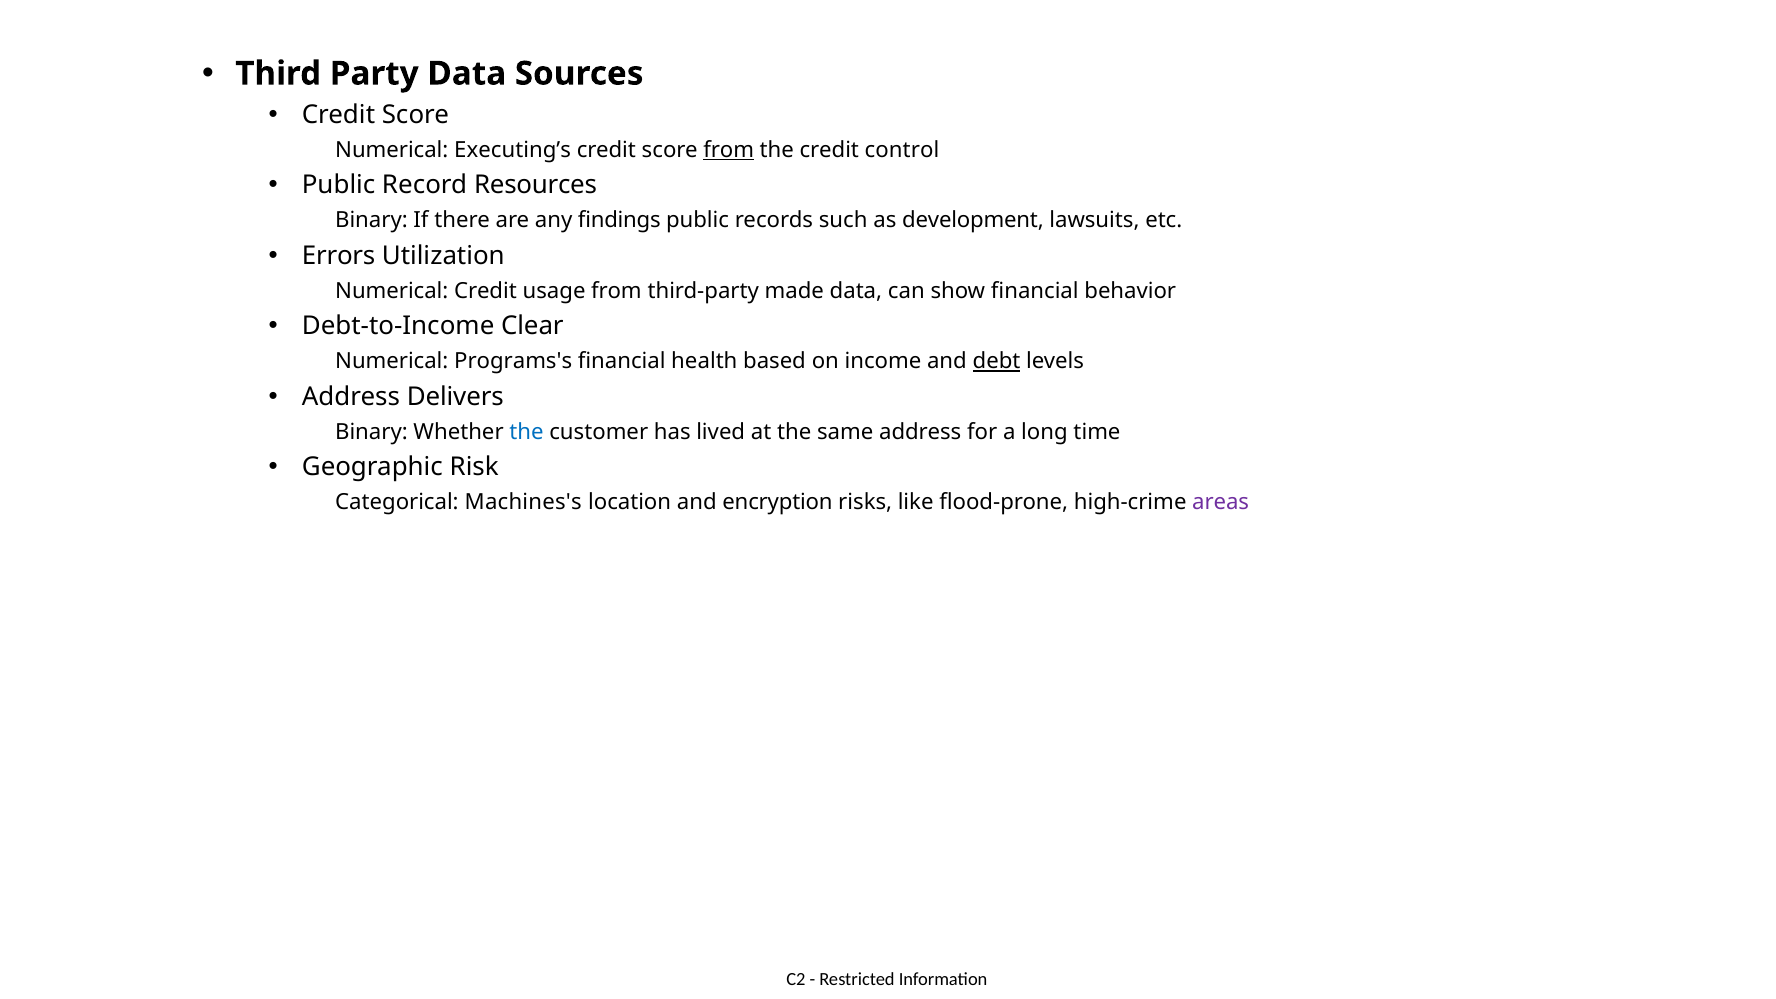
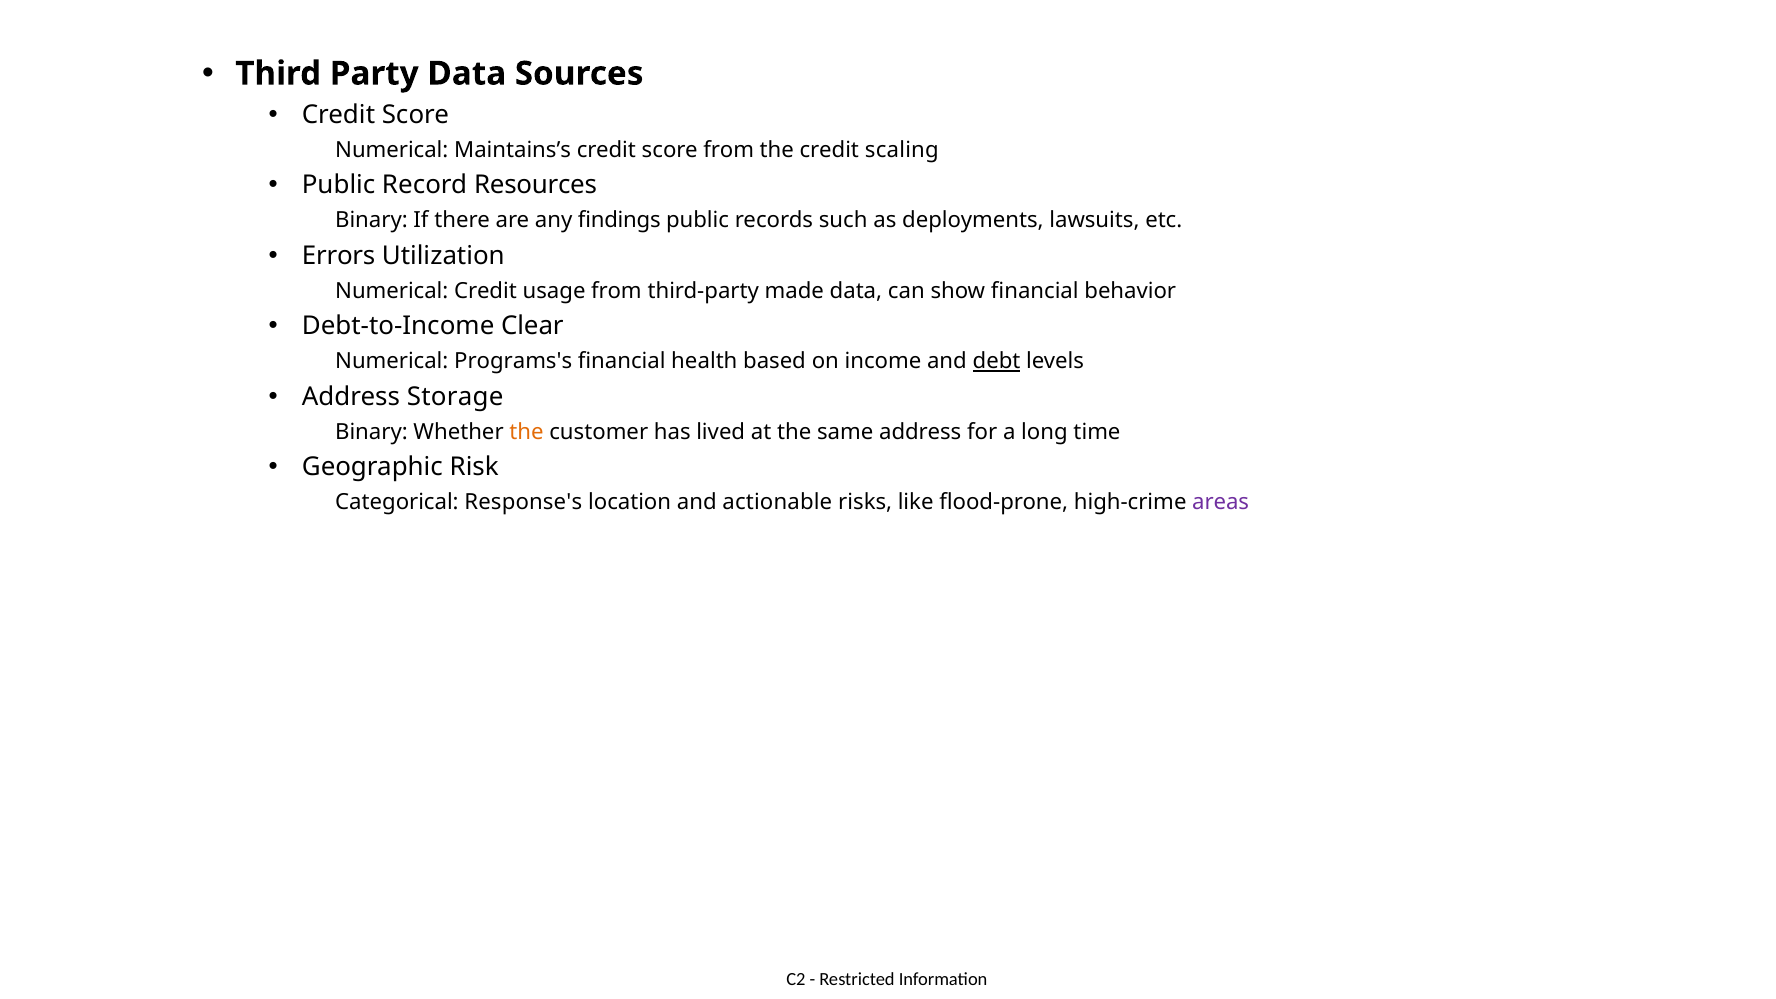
Executing’s: Executing’s -> Maintains’s
from at (729, 150) underline: present -> none
control: control -> scaling
development: development -> deployments
Delivers: Delivers -> Storage
the at (526, 432) colour: blue -> orange
Machines's: Machines's -> Response's
encryption: encryption -> actionable
